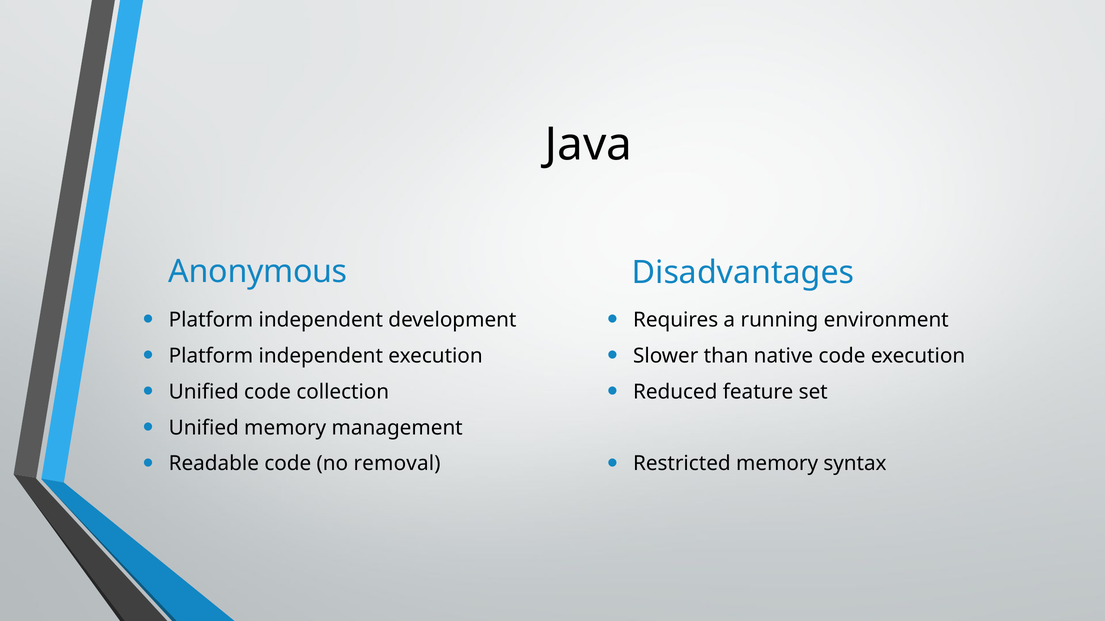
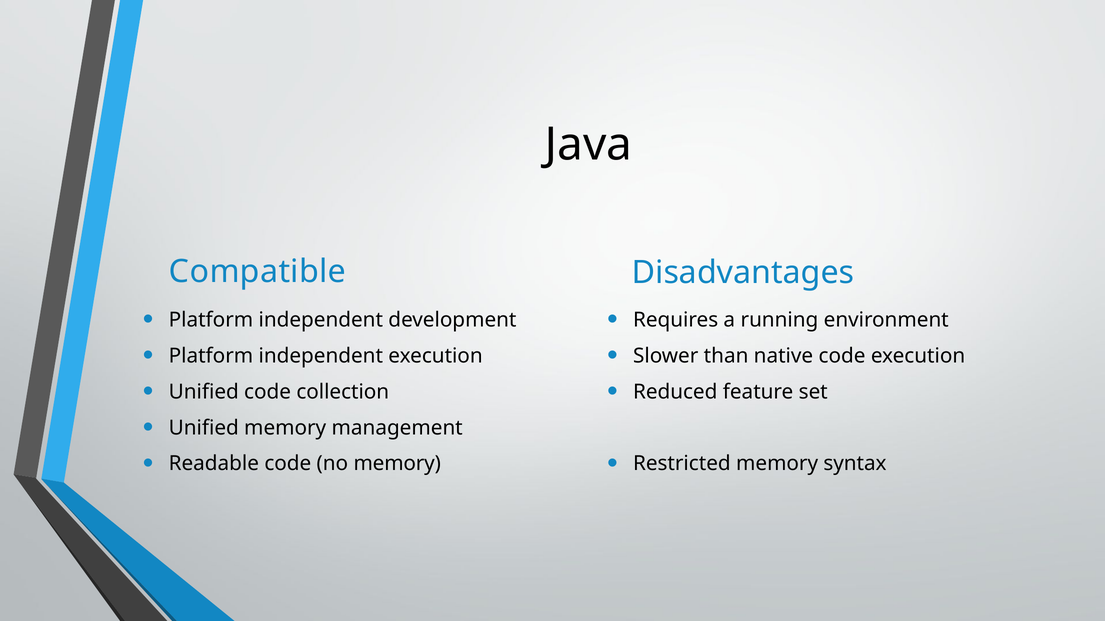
Anonymous: Anonymous -> Compatible
no removal: removal -> memory
